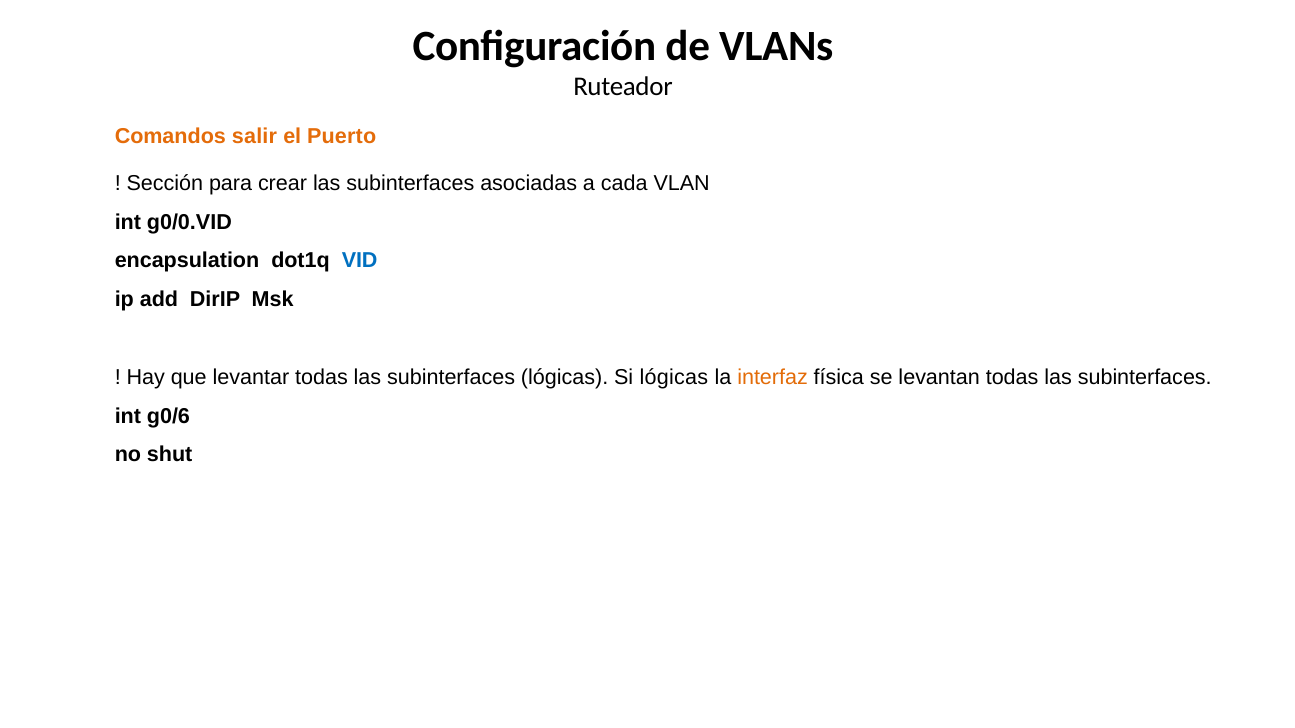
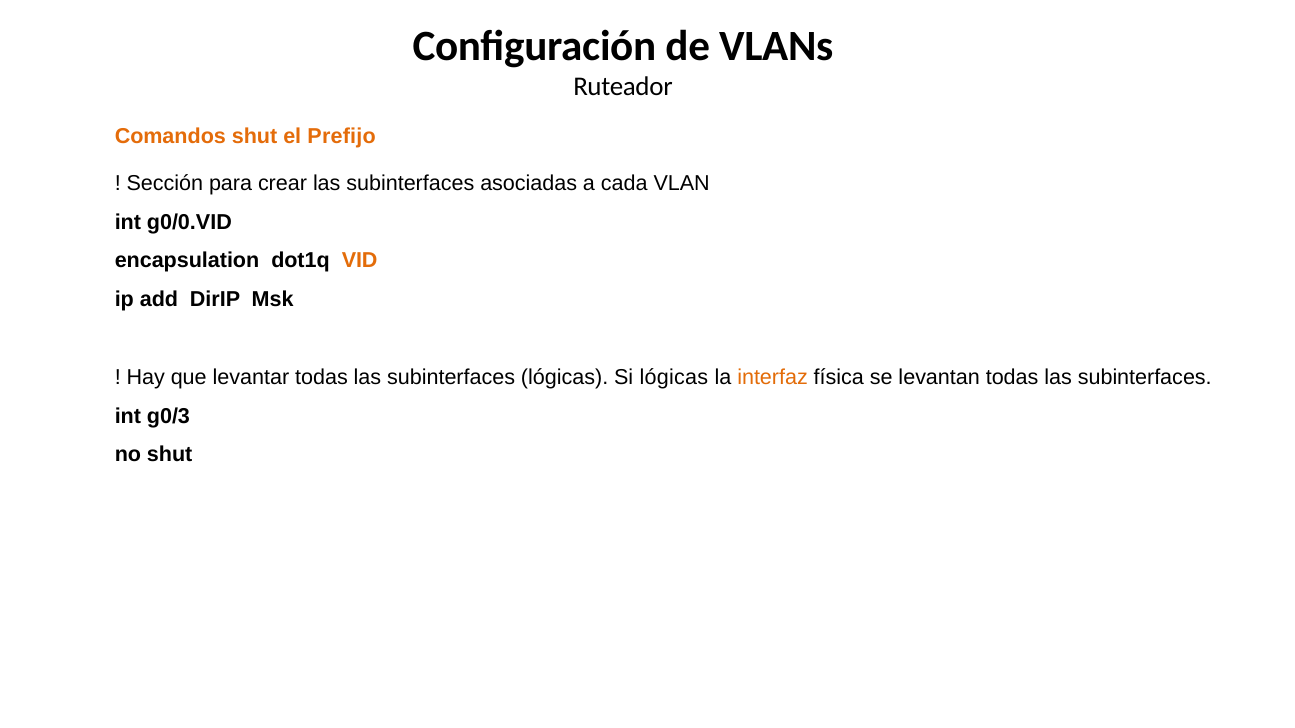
Comandos salir: salir -> shut
Puerto: Puerto -> Prefijo
VID colour: blue -> orange
g0/6: g0/6 -> g0/3
